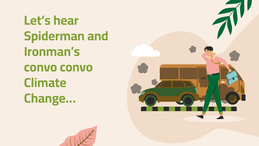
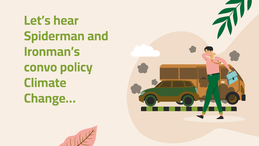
convo convo: convo -> policy
